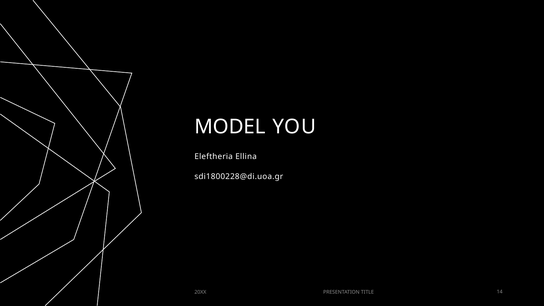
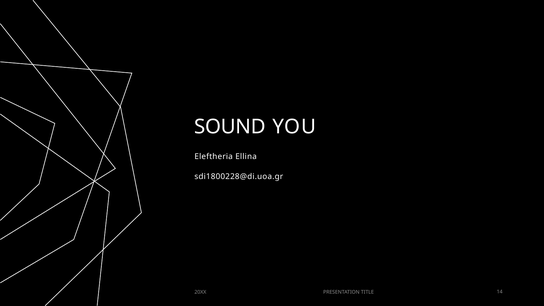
MODEL: MODEL -> SOUND
